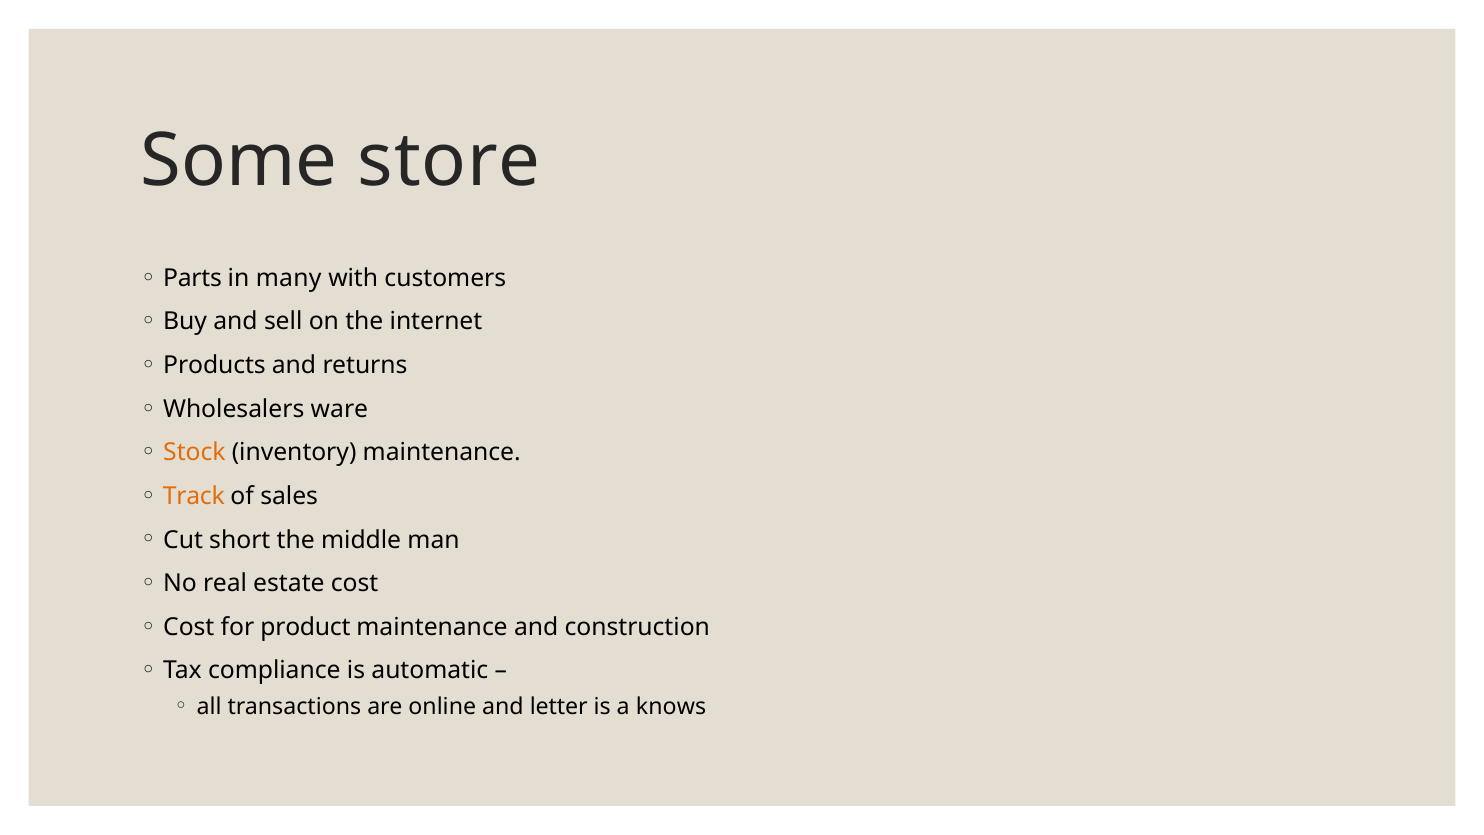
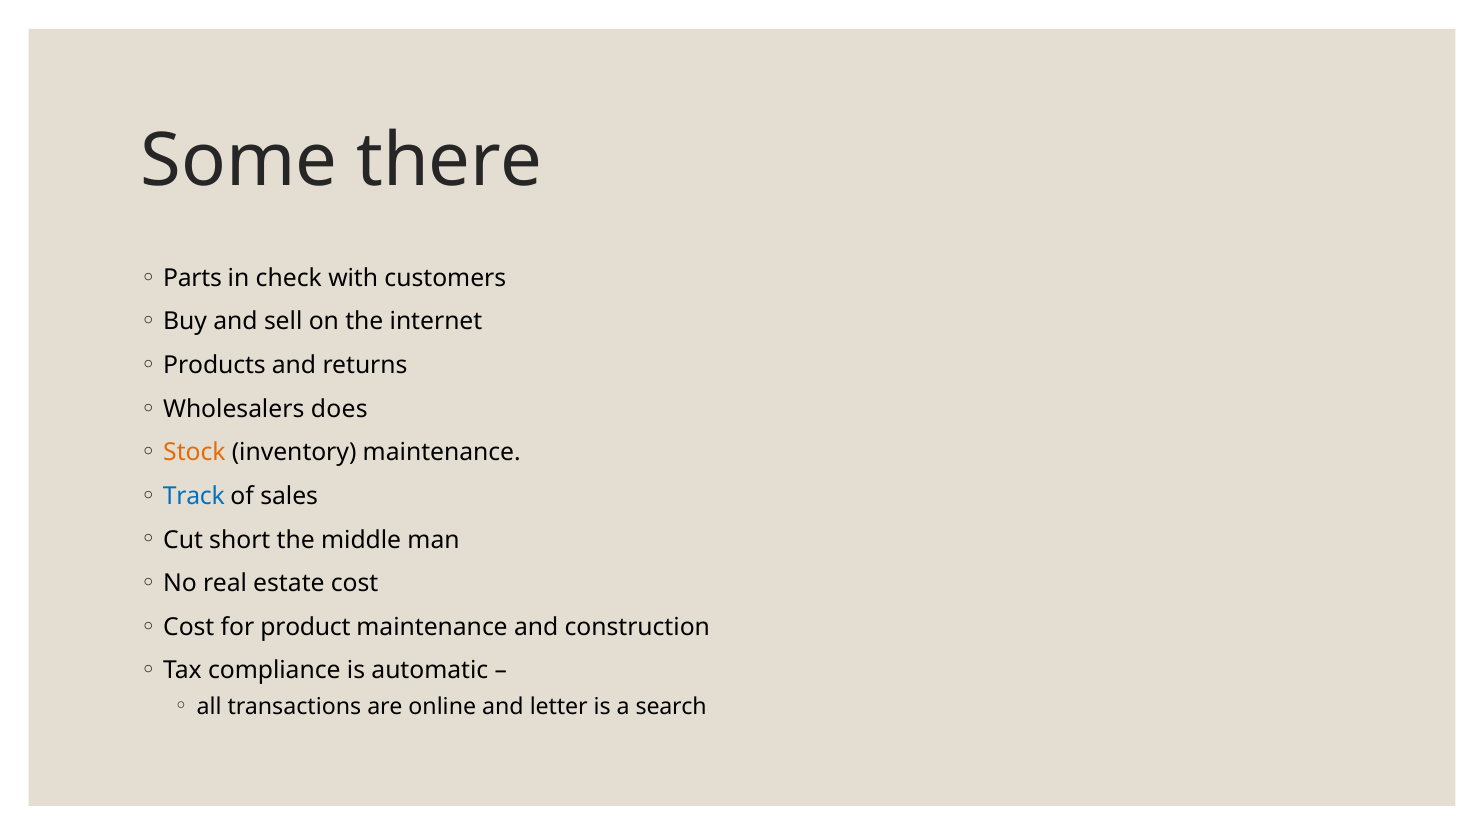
store: store -> there
many: many -> check
ware: ware -> does
Track colour: orange -> blue
knows: knows -> search
